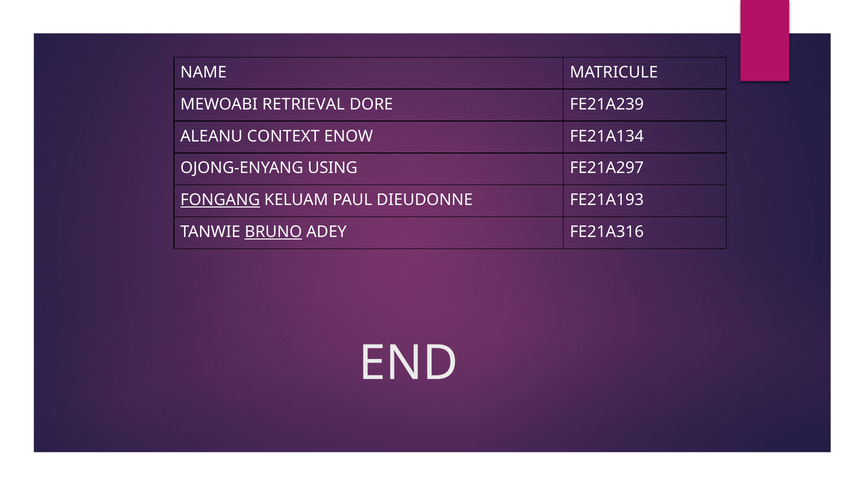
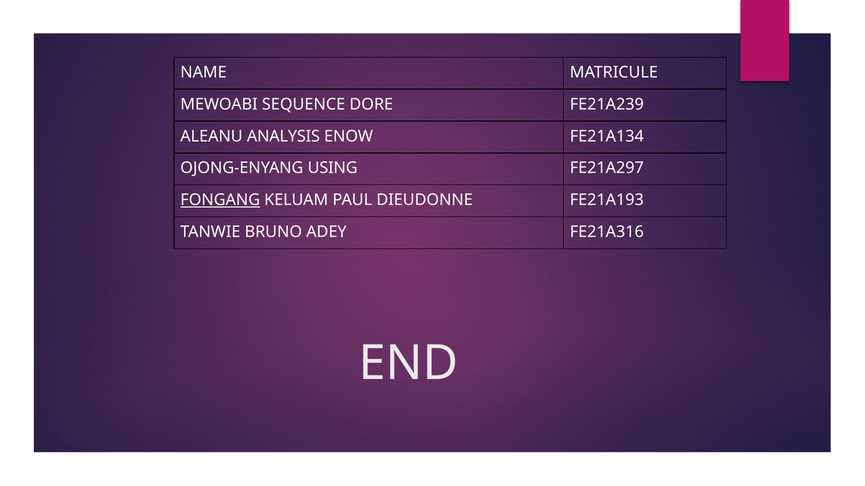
RETRIEVAL: RETRIEVAL -> SEQUENCE
CONTEXT: CONTEXT -> ANALYSIS
BRUNO underline: present -> none
